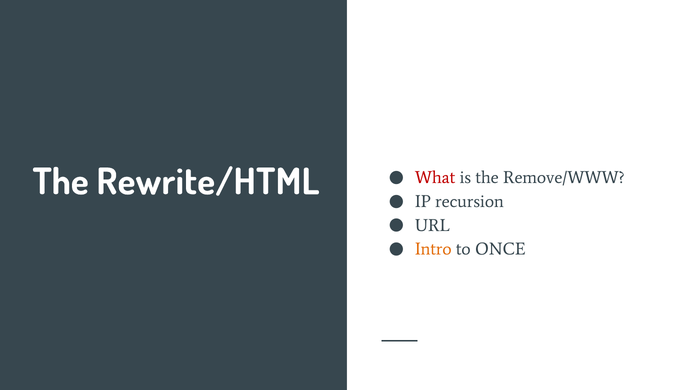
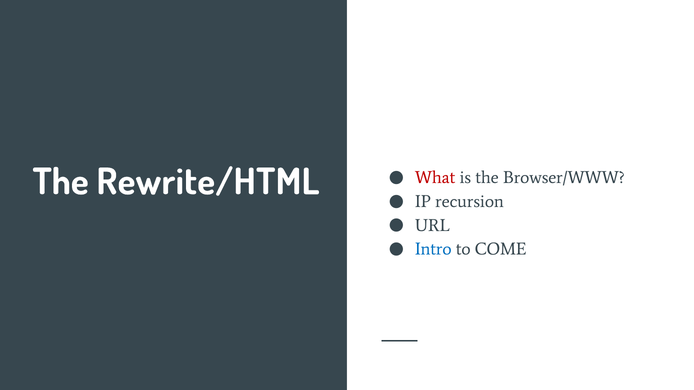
Remove/WWW: Remove/WWW -> Browser/WWW
Intro colour: orange -> blue
ONCE: ONCE -> COME
